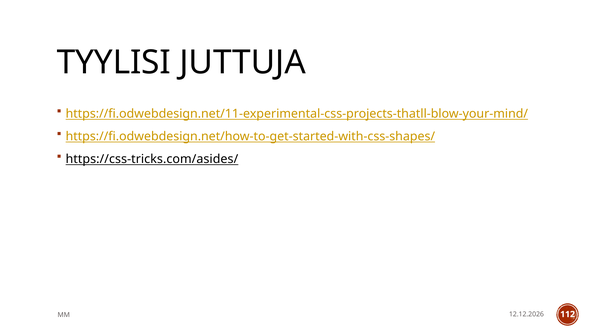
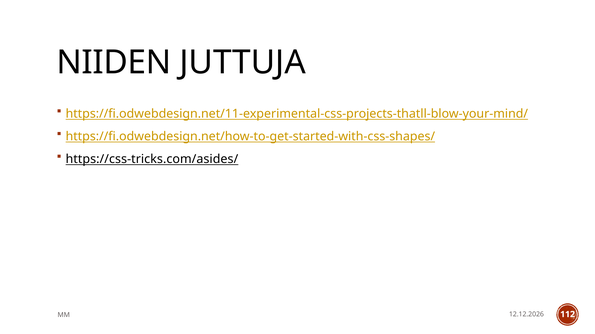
TYYLISI: TYYLISI -> NIIDEN
